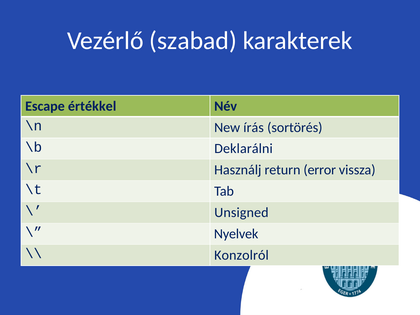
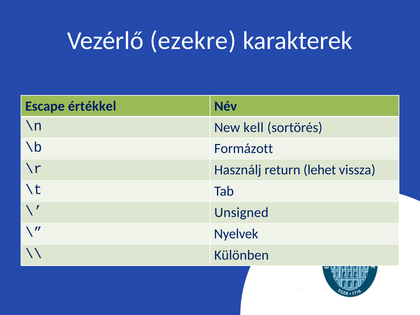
szabad: szabad -> ezekre
írás: írás -> kell
Deklarálni: Deklarálni -> Formázott
error: error -> lehet
Konzolról: Konzolról -> Különben
